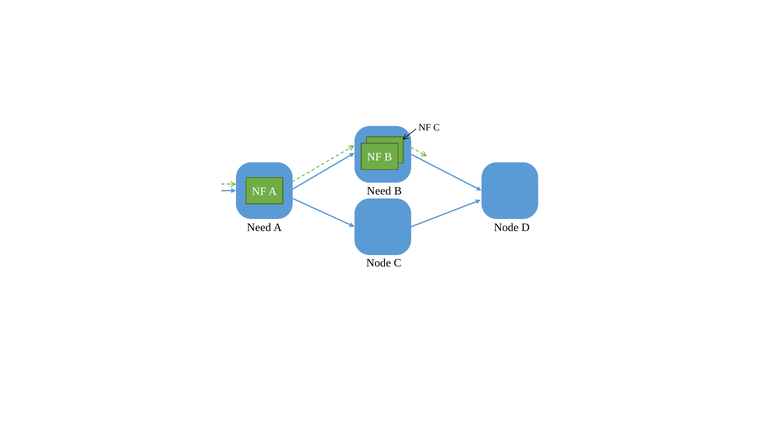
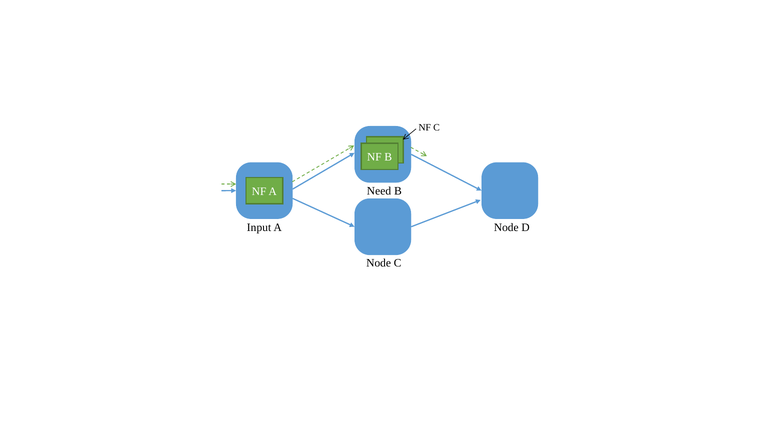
Need at (259, 228): Need -> Input
